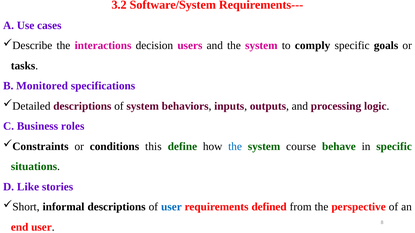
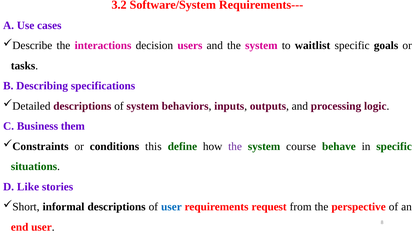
comply: comply -> waitlist
Monitored: Monitored -> Describing
roles: roles -> them
the at (235, 147) colour: blue -> purple
defined: defined -> request
